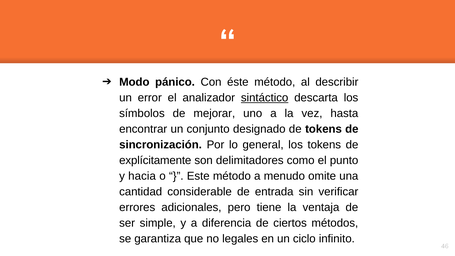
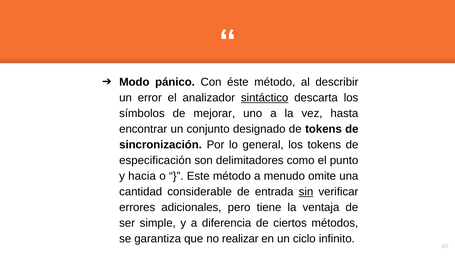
explícitamente: explícitamente -> especificación
sin underline: none -> present
legales: legales -> realizar
